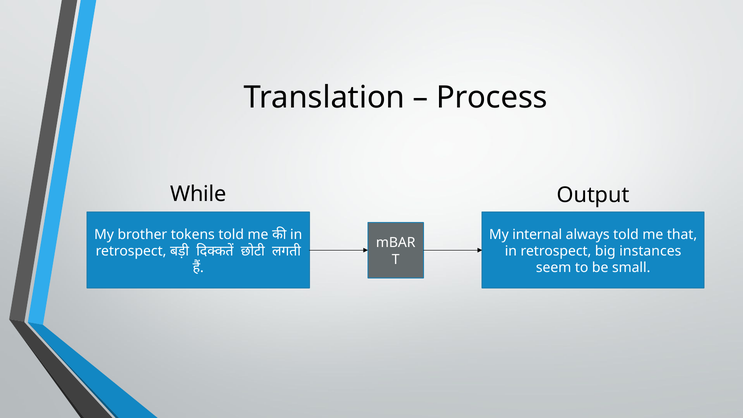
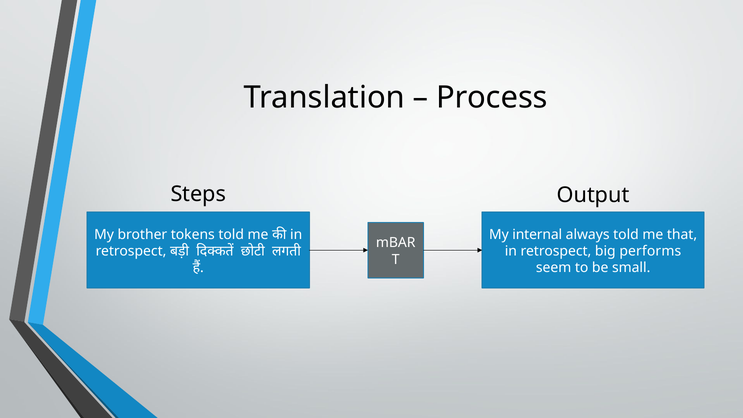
While: While -> Steps
instances: instances -> performs
